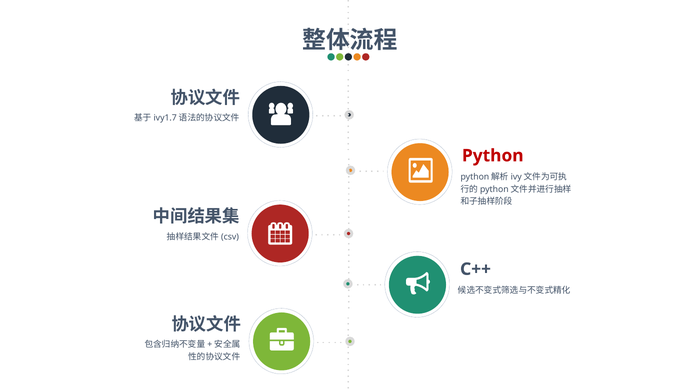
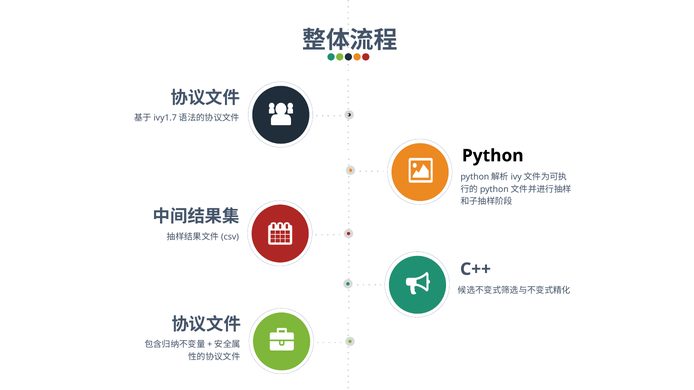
Python colour: red -> black
